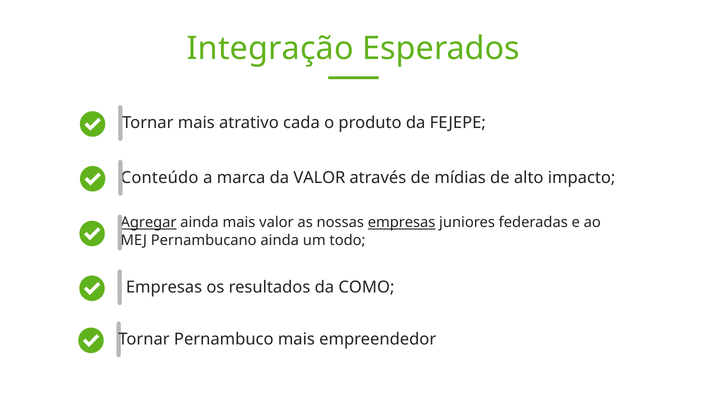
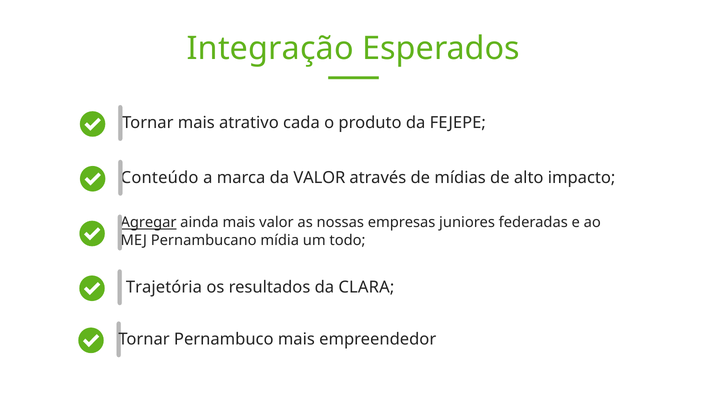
empresas at (402, 222) underline: present -> none
Pernambucano ainda: ainda -> mídia
Empresas at (164, 287): Empresas -> Trajetória
COMO: COMO -> CLARA
